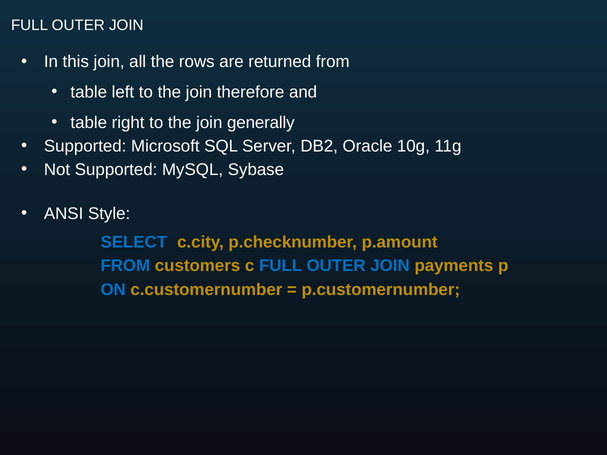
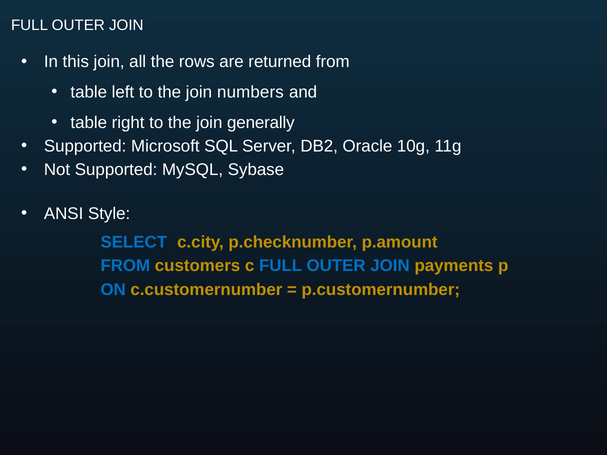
therefore: therefore -> numbers
